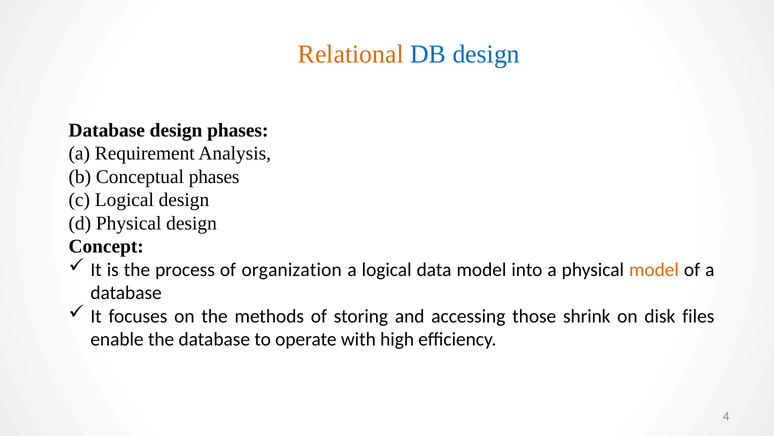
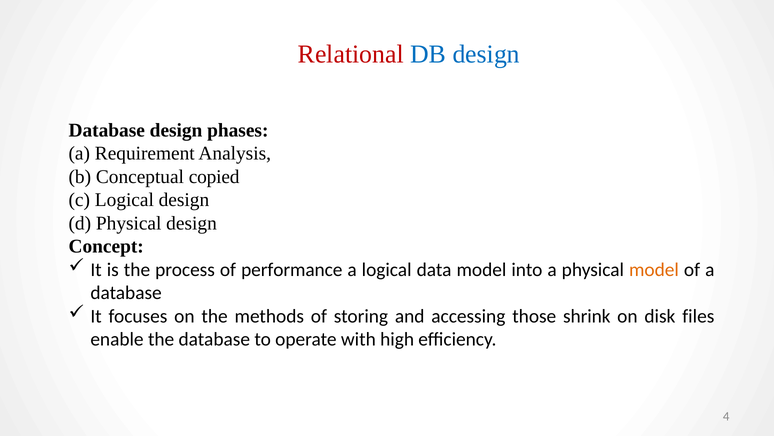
Relational colour: orange -> red
Conceptual phases: phases -> copied
organization: organization -> performance
